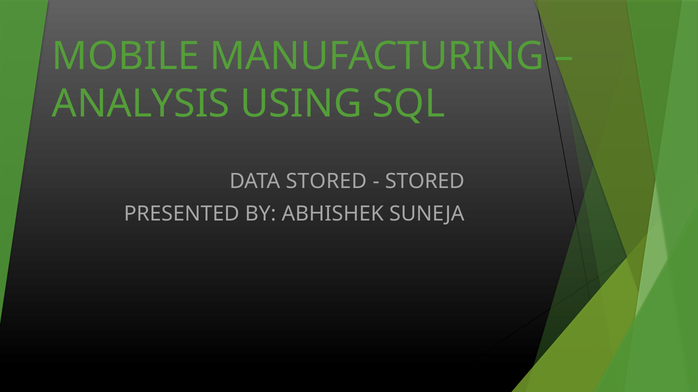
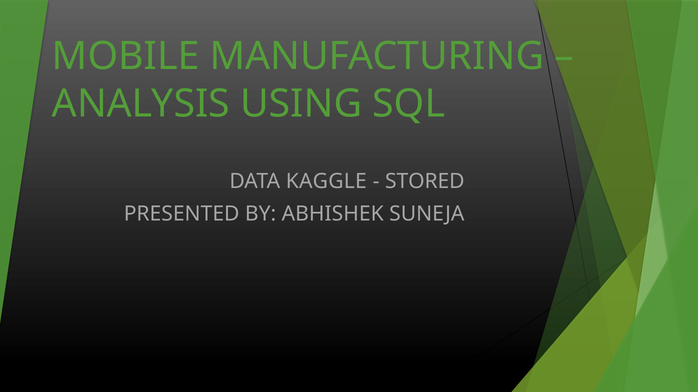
DATA STORED: STORED -> KAGGLE
